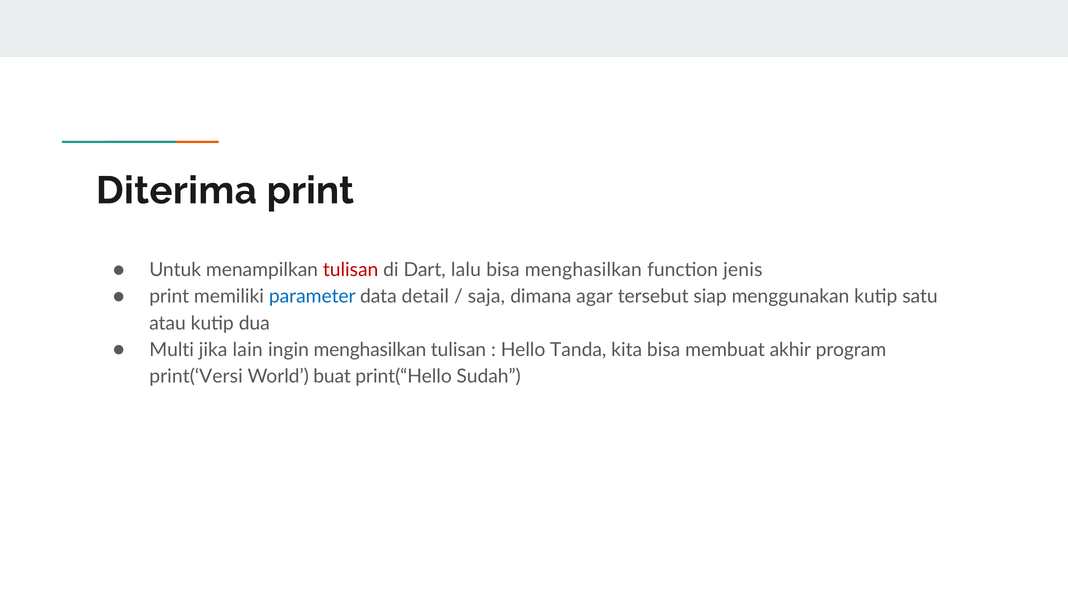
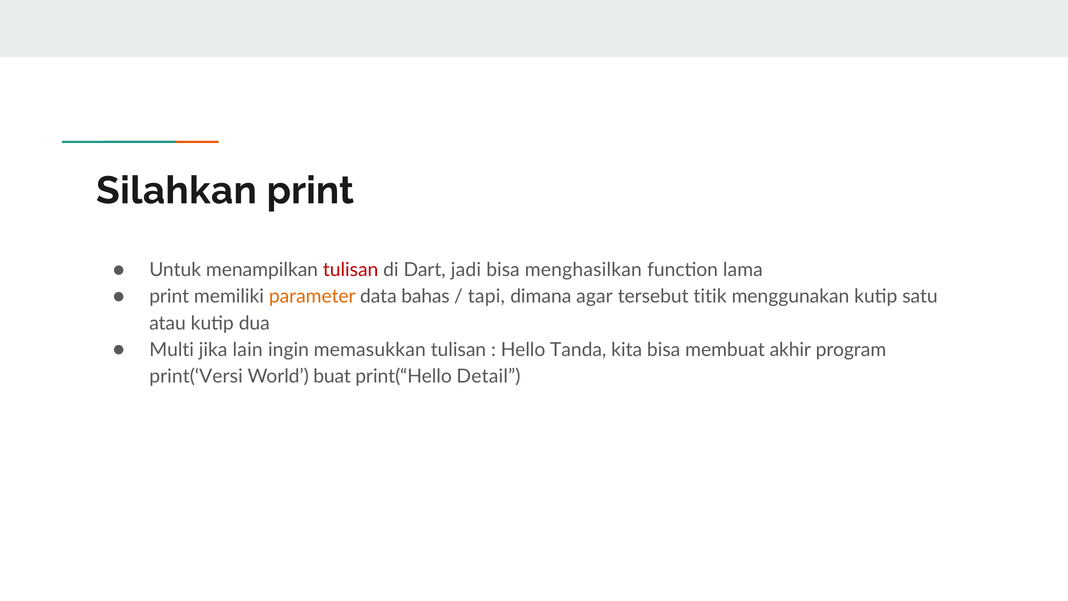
Diterima: Diterima -> Silahkan
lalu: lalu -> jadi
jenis: jenis -> lama
parameter colour: blue -> orange
detail: detail -> bahas
saja: saja -> tapi
siap: siap -> titik
ingin menghasilkan: menghasilkan -> memasukkan
Sudah: Sudah -> Detail
